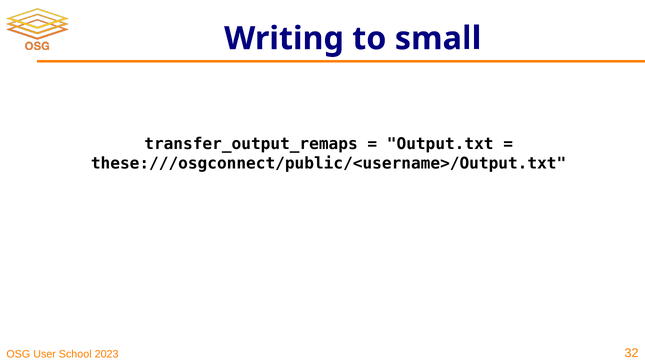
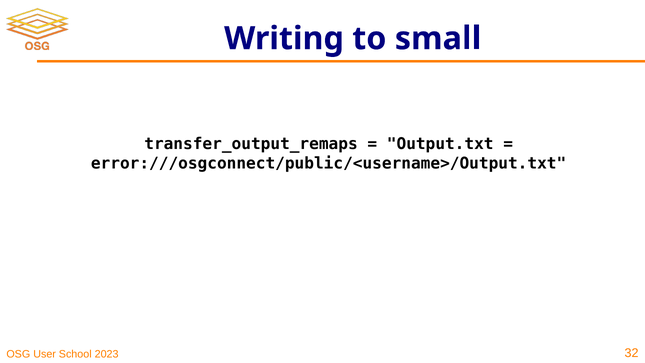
these:///osgconnect/public/<username>/Output.txt: these:///osgconnect/public/<username>/Output.txt -> error:///osgconnect/public/<username>/Output.txt
